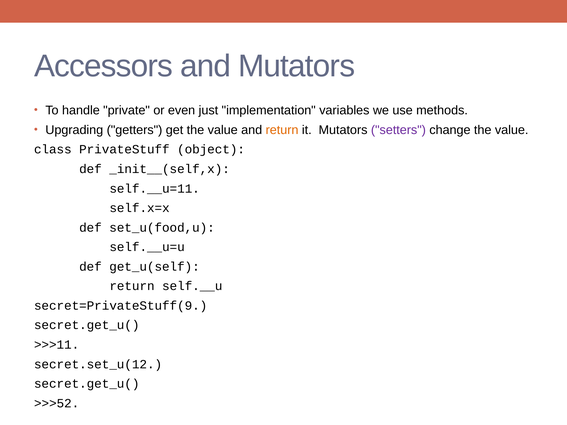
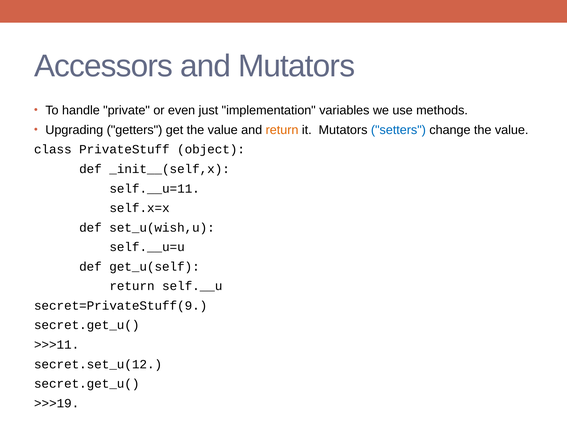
setters colour: purple -> blue
set_u(food,u: set_u(food,u -> set_u(wish,u
>>>52: >>>52 -> >>>19
